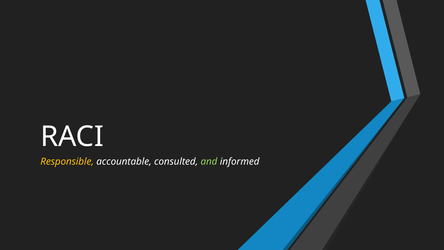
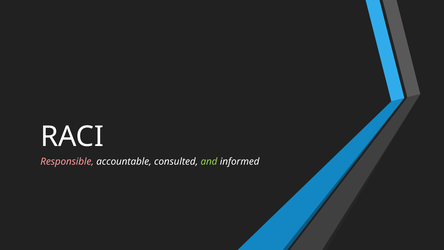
Responsible colour: yellow -> pink
